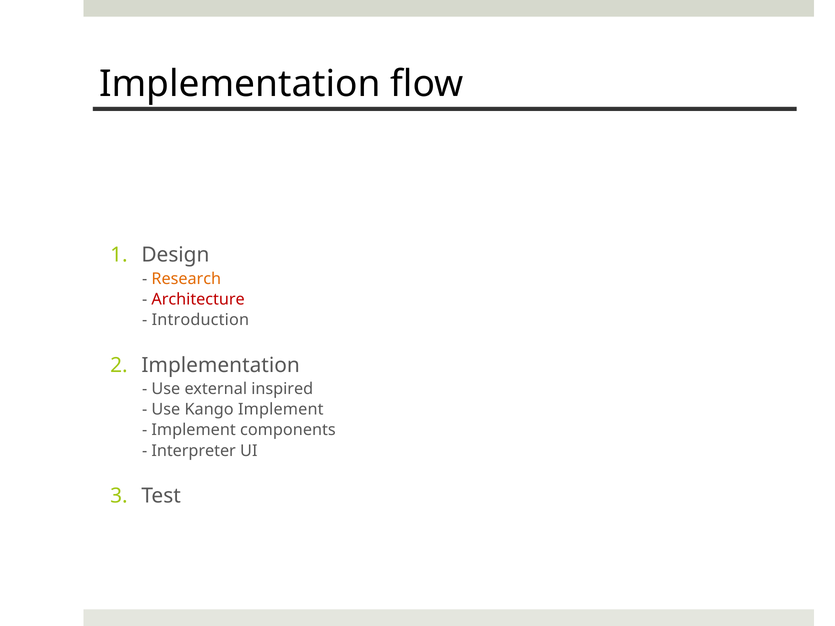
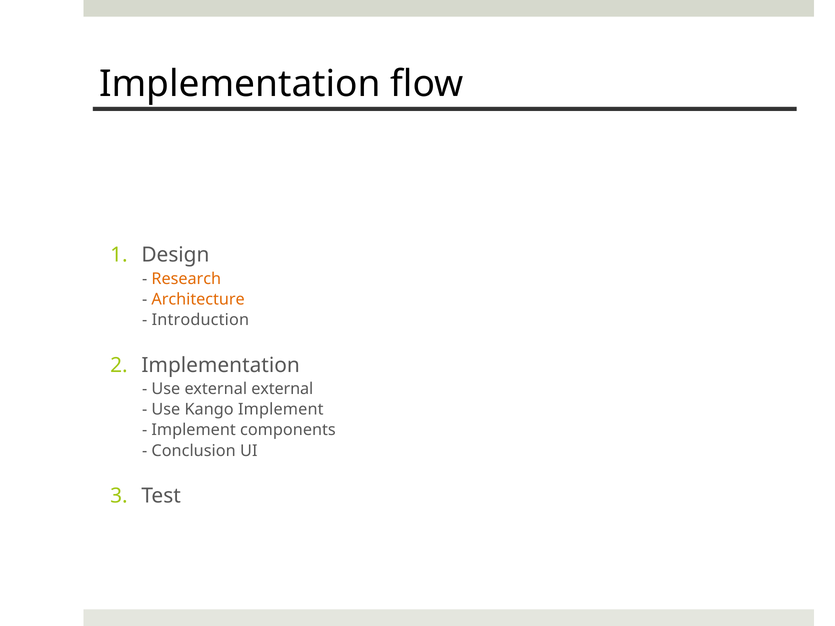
Architecture colour: red -> orange
external inspired: inspired -> external
Interpreter: Interpreter -> Conclusion
